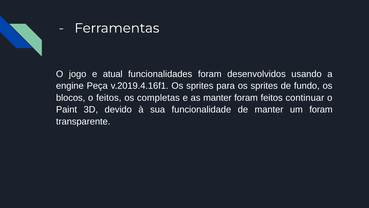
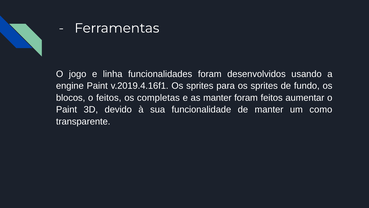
atual: atual -> linha
engine Peça: Peça -> Paint
continuar: continuar -> aumentar
um foram: foram -> como
